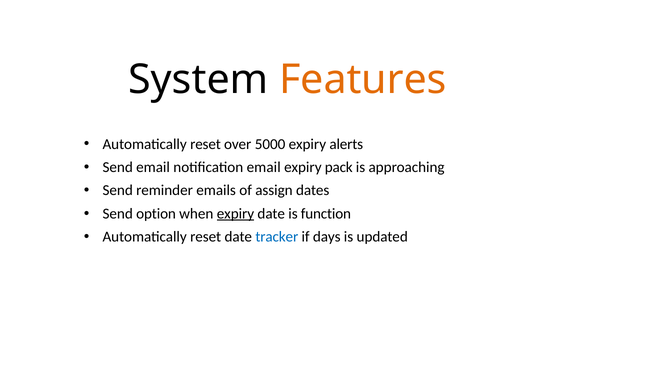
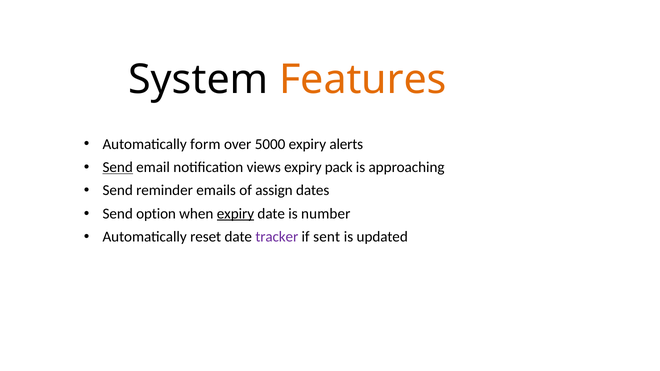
reset at (205, 144): reset -> form
Send at (118, 167) underline: none -> present
notification email: email -> views
function: function -> number
tracker colour: blue -> purple
days: days -> sent
